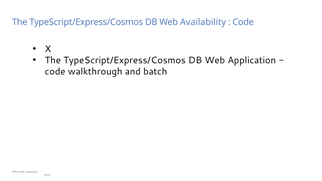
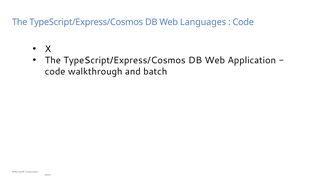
Availability: Availability -> Languages
